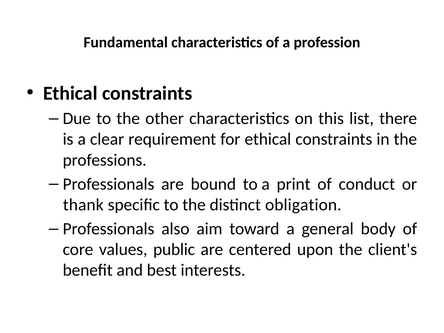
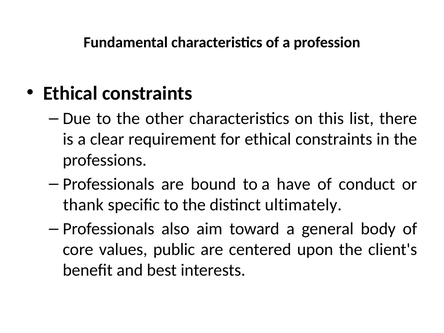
print: print -> have
obligation: obligation -> ultimately
